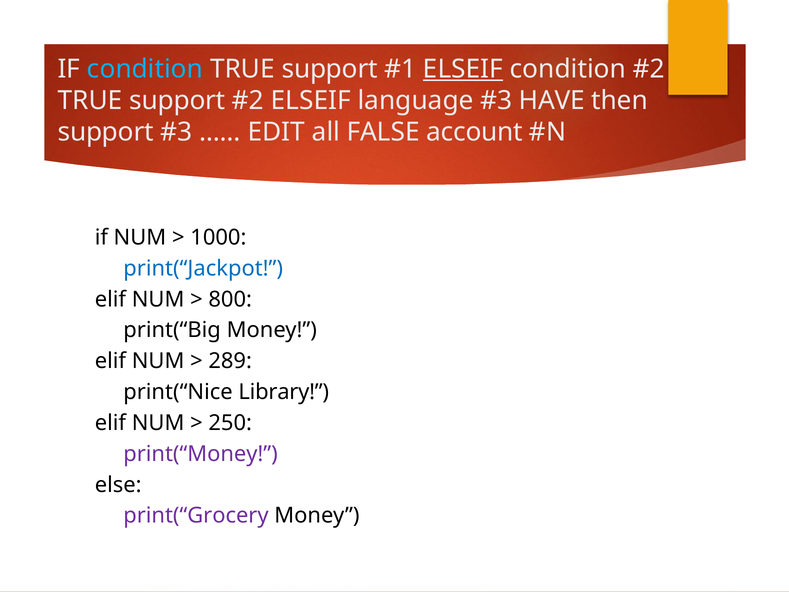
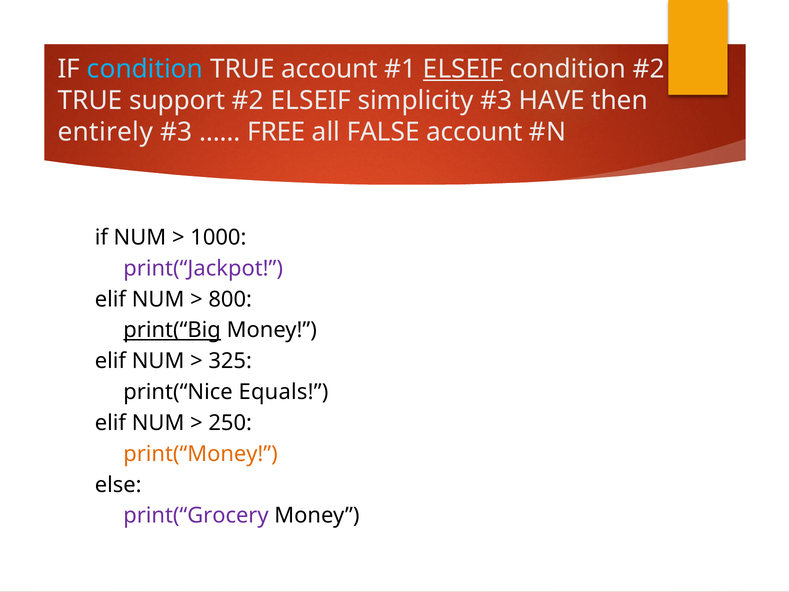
support at (330, 69): support -> account
language: language -> simplicity
support at (106, 132): support -> entirely
EDIT: EDIT -> FREE
print(“Jackpot colour: blue -> purple
print(“Big underline: none -> present
289: 289 -> 325
Library: Library -> Equals
print(“Money colour: purple -> orange
